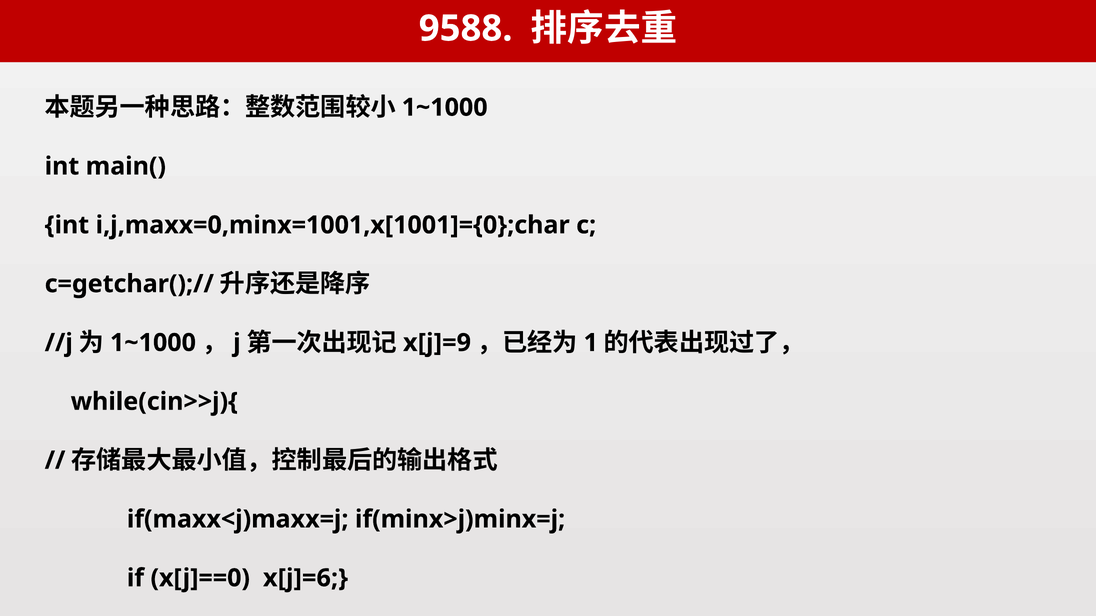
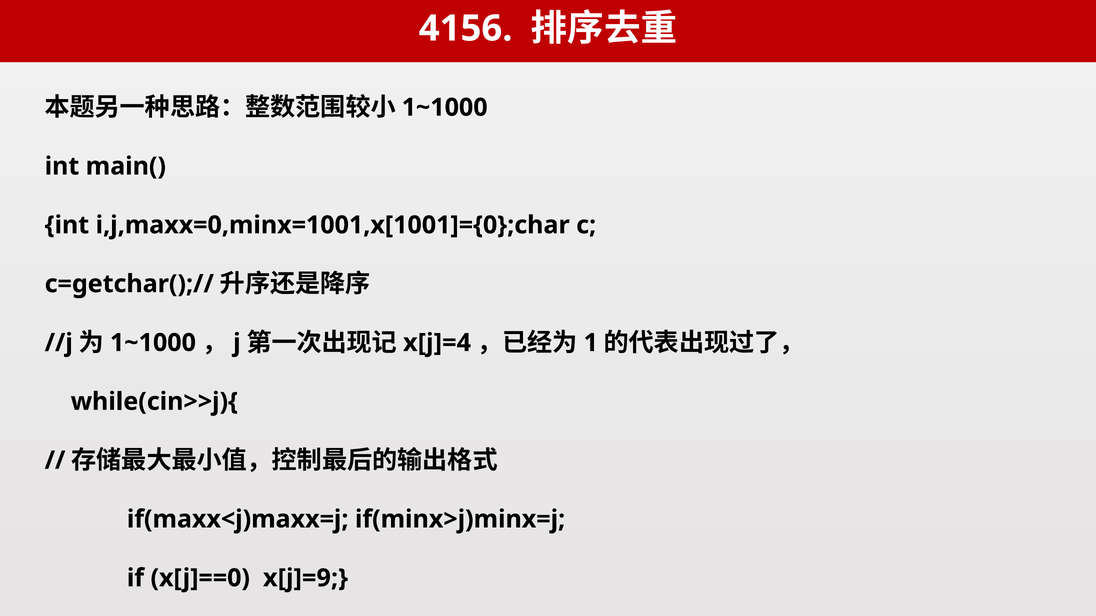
9588: 9588 -> 4156
x[j]=9: x[j]=9 -> x[j]=4
x[j]=6: x[j]=6 -> x[j]=9
